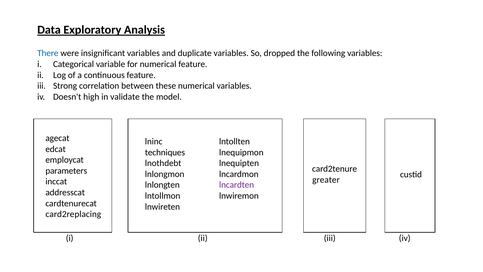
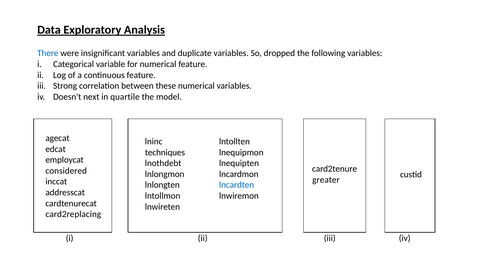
high: high -> next
validate: validate -> quartile
parameters: parameters -> considered
lncardten colour: purple -> blue
